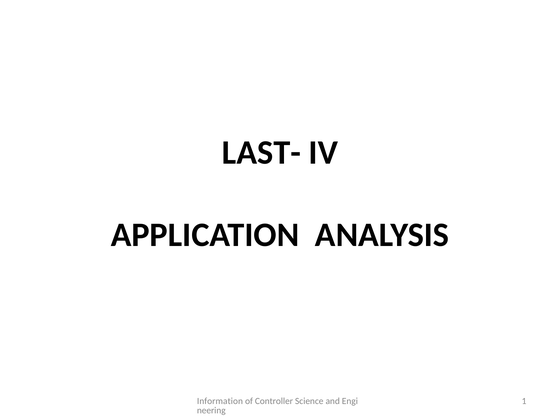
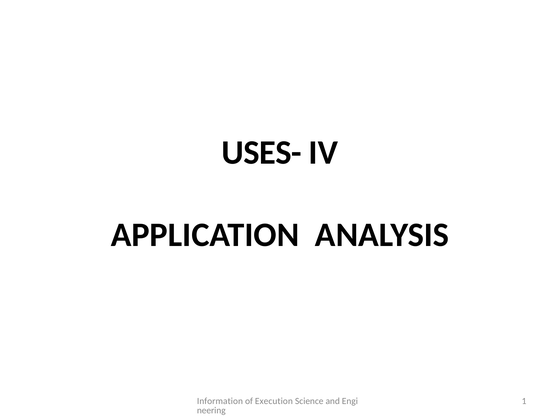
LAST-: LAST- -> USES-
Controller: Controller -> Execution
